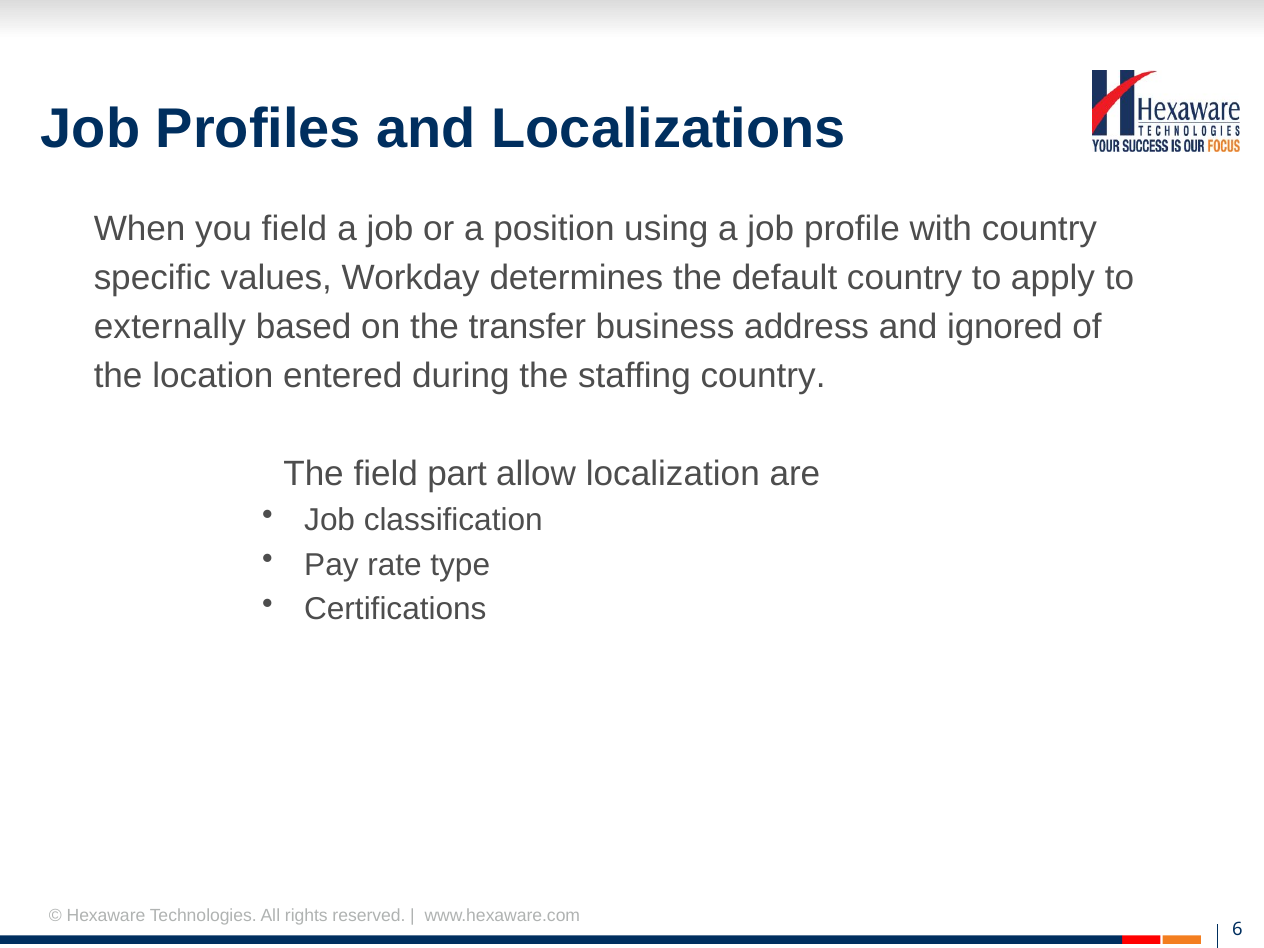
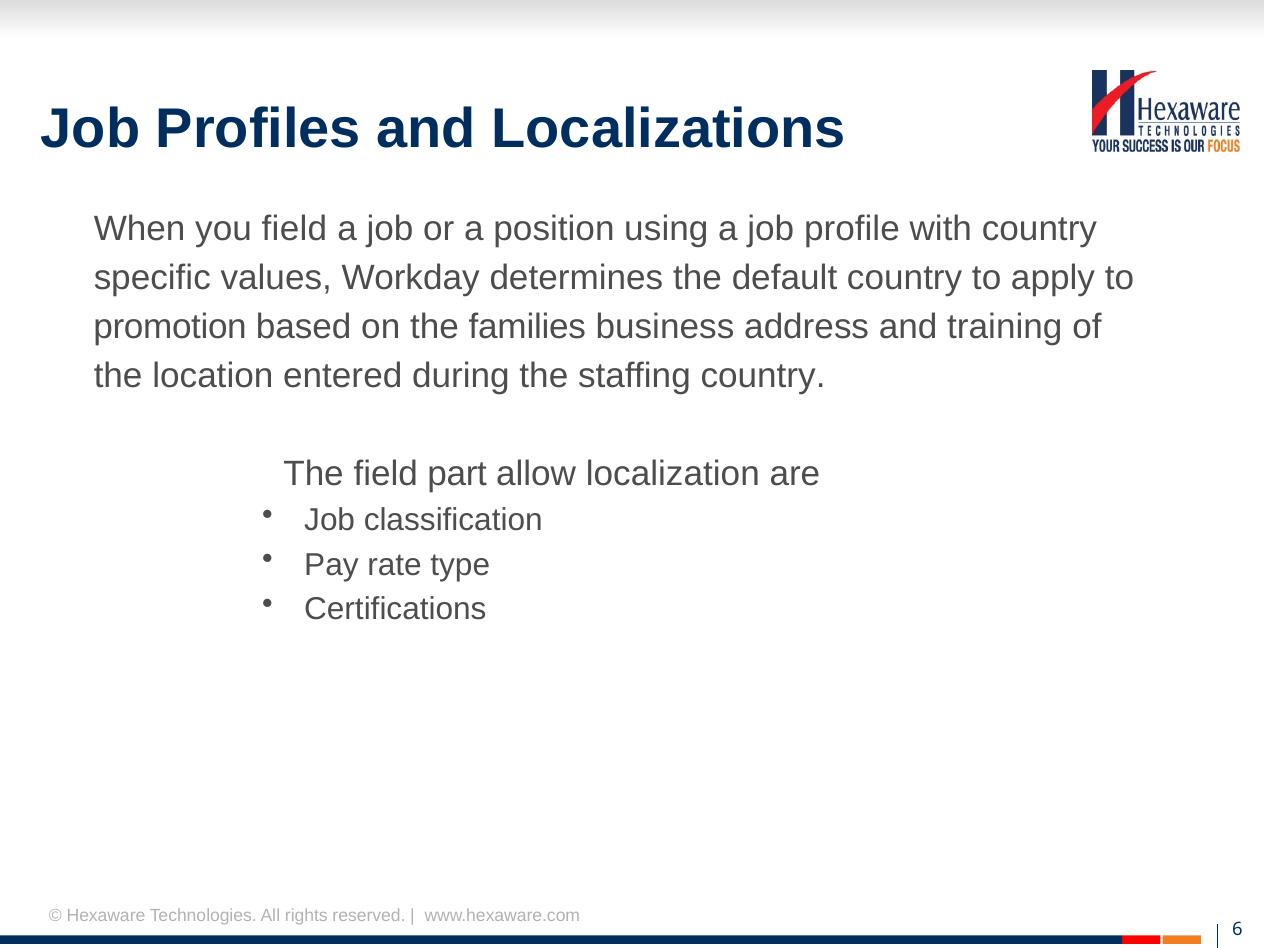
externally: externally -> promotion
transfer: transfer -> families
ignored: ignored -> training
